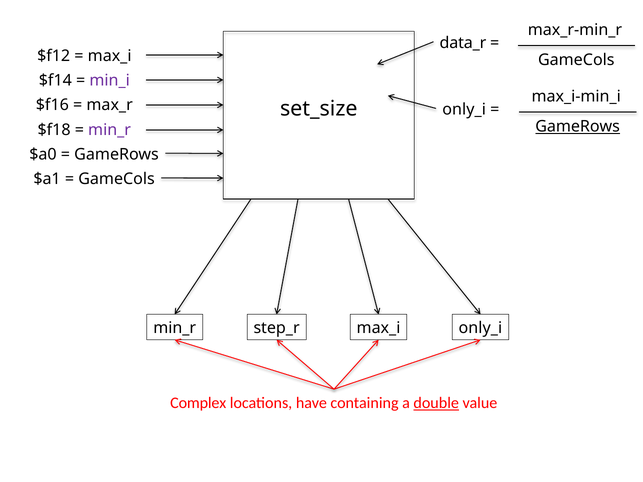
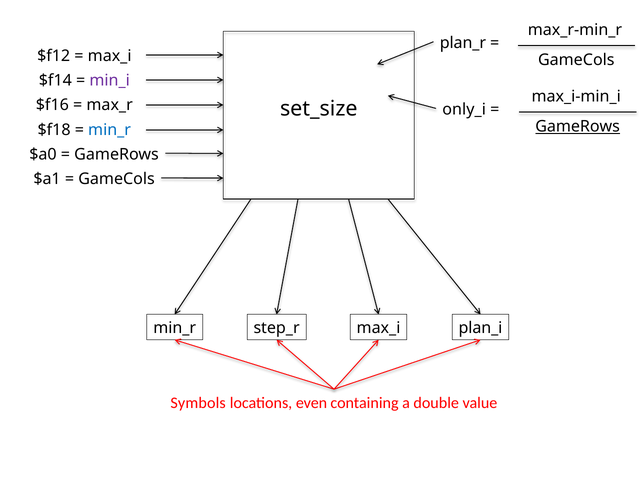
data_r: data_r -> plan_r
min_r at (110, 130) colour: purple -> blue
only_i at (480, 328): only_i -> plan_i
Complex: Complex -> Symbols
have: have -> even
double underline: present -> none
